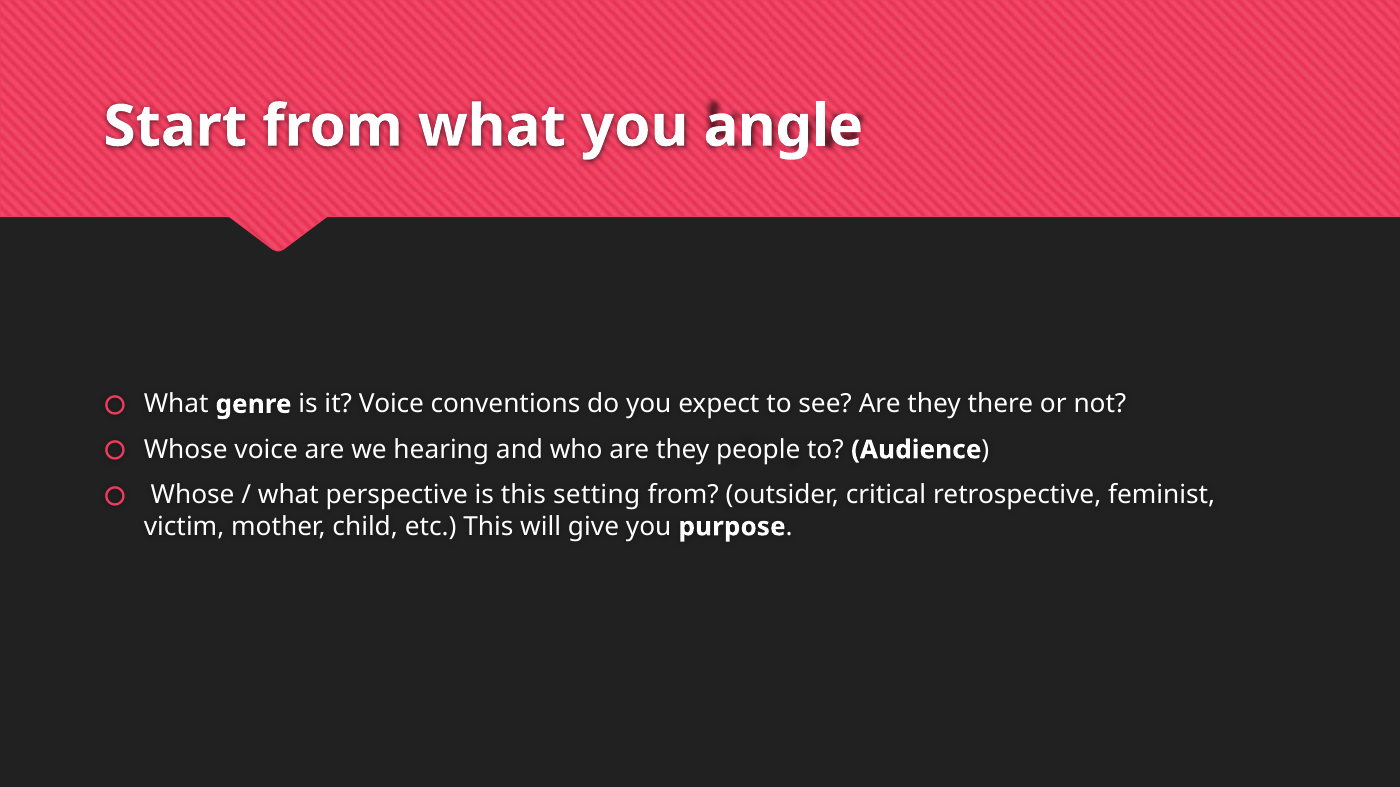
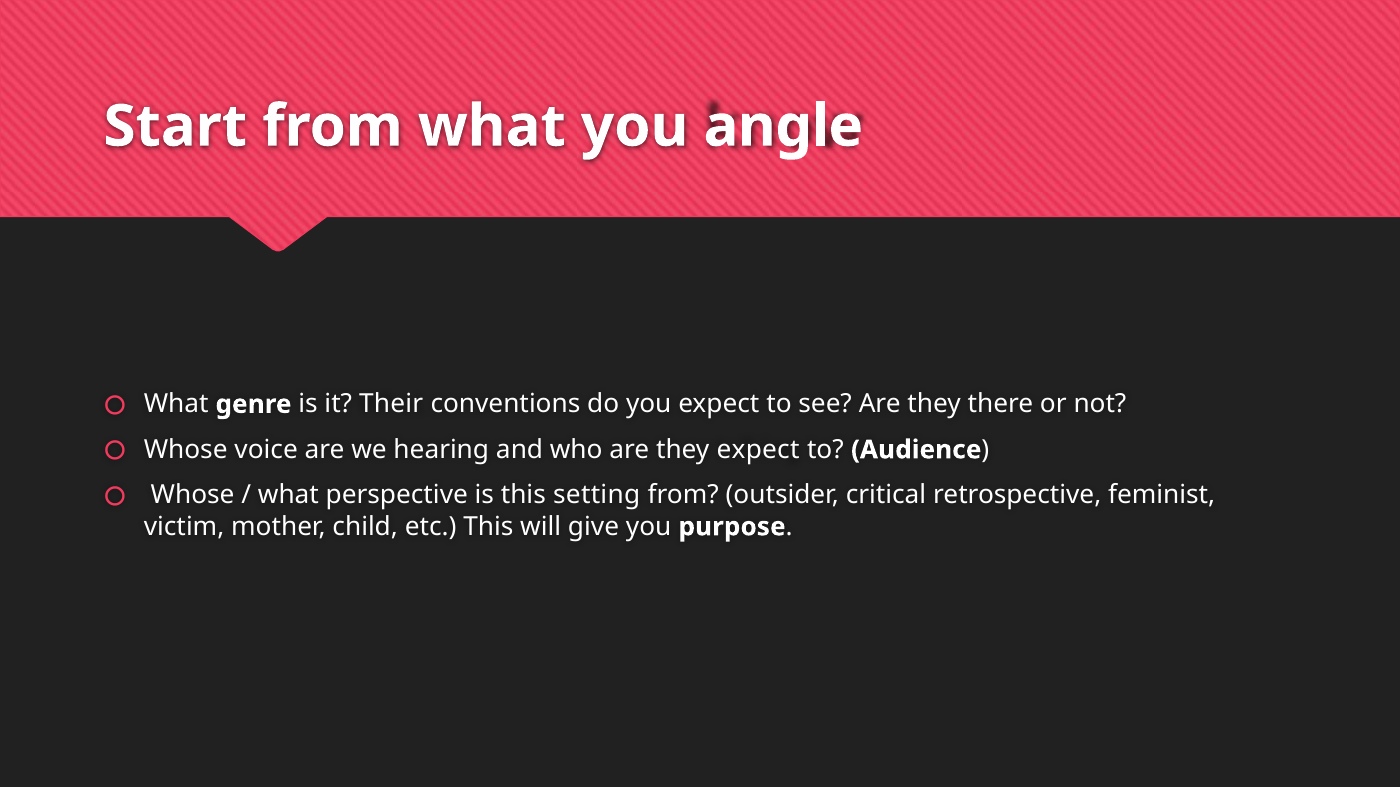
it Voice: Voice -> Their
they people: people -> expect
